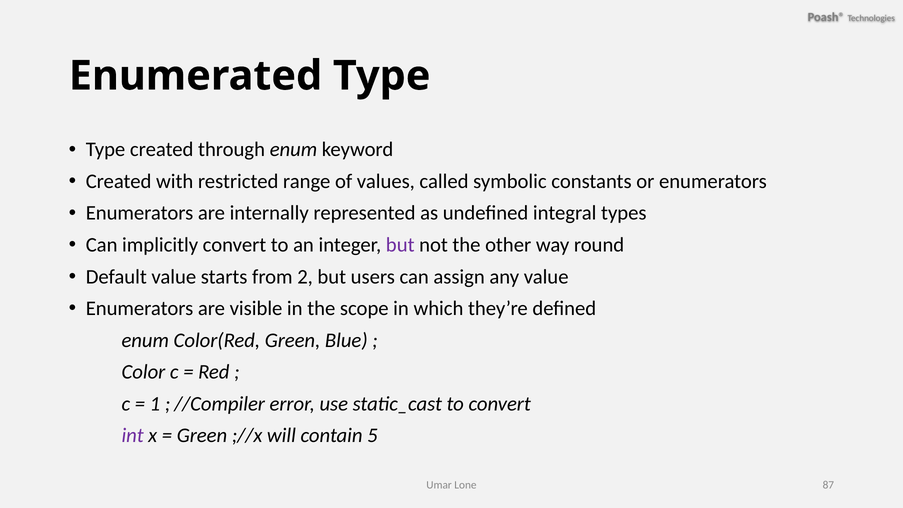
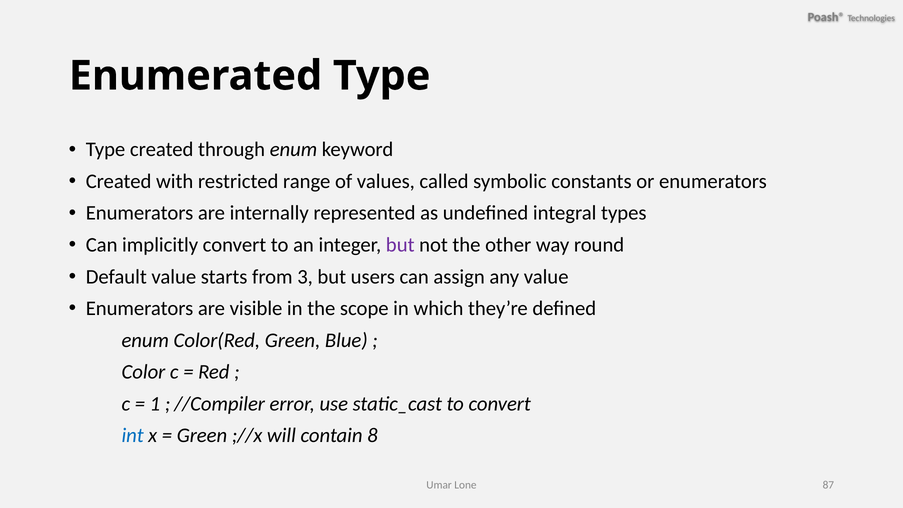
2: 2 -> 3
int colour: purple -> blue
5: 5 -> 8
